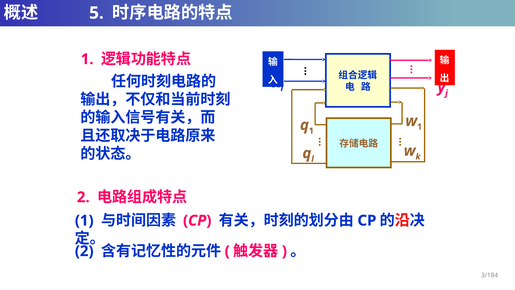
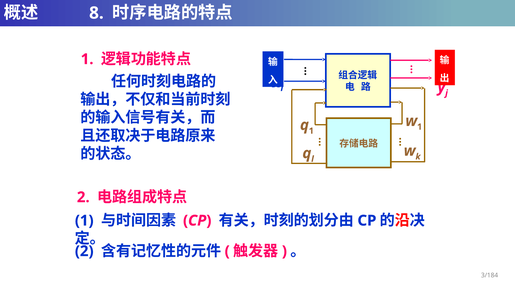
5: 5 -> 8
